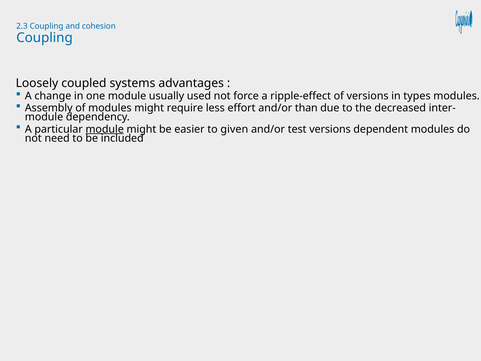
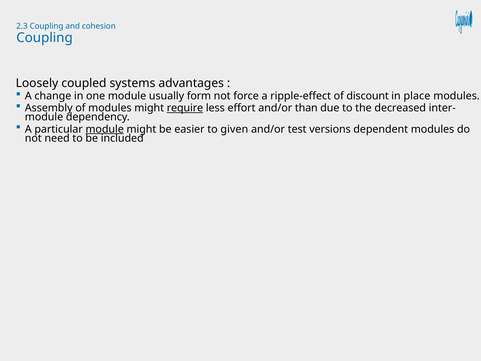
used: used -> form
of versions: versions -> discount
types: types -> place
require underline: none -> present
